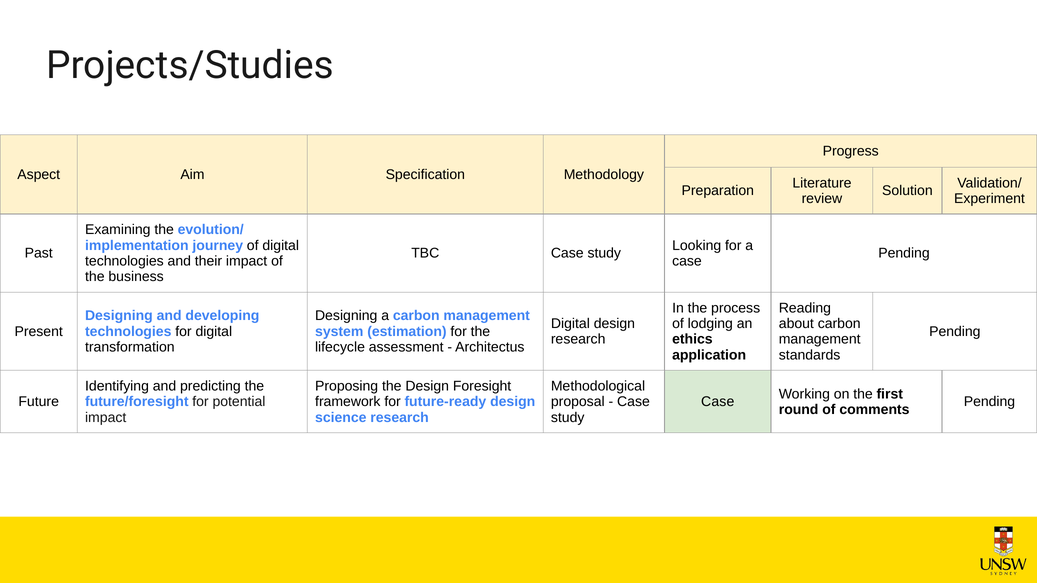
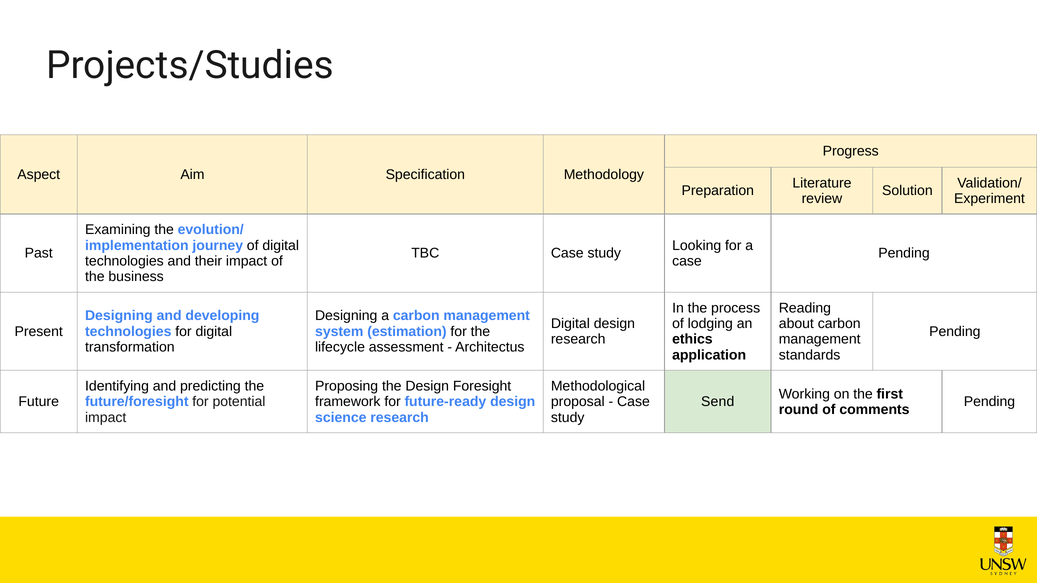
Case at (718, 402): Case -> Send
